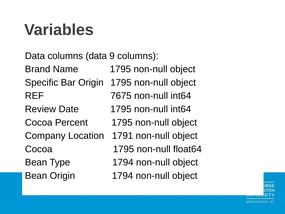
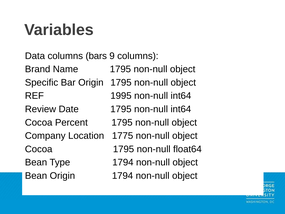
columns data: data -> bars
7675: 7675 -> 1995
1791: 1791 -> 1775
